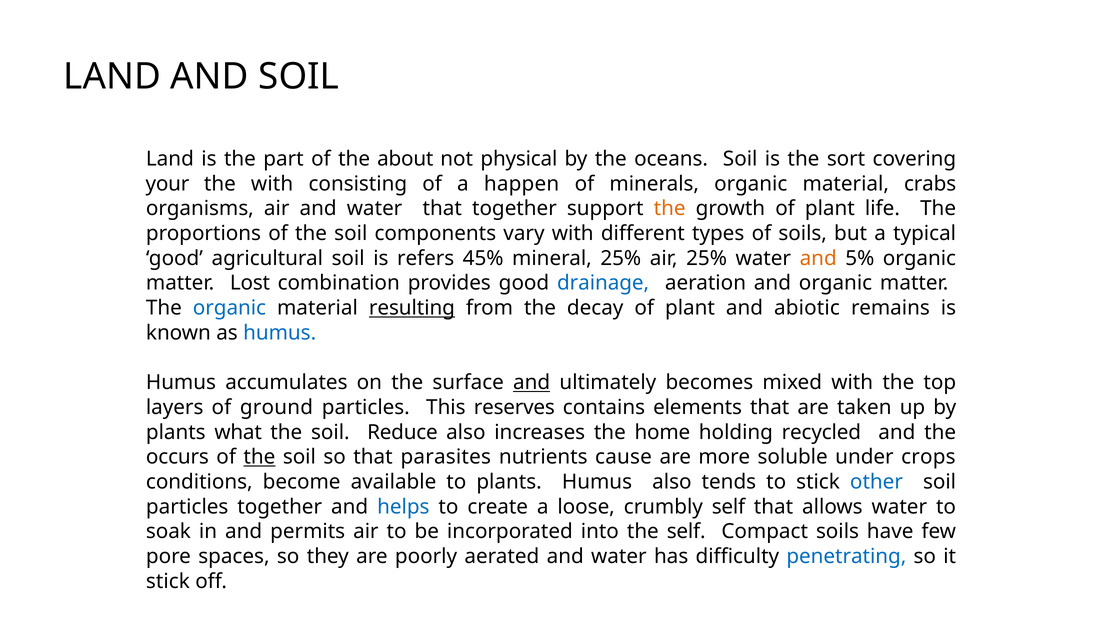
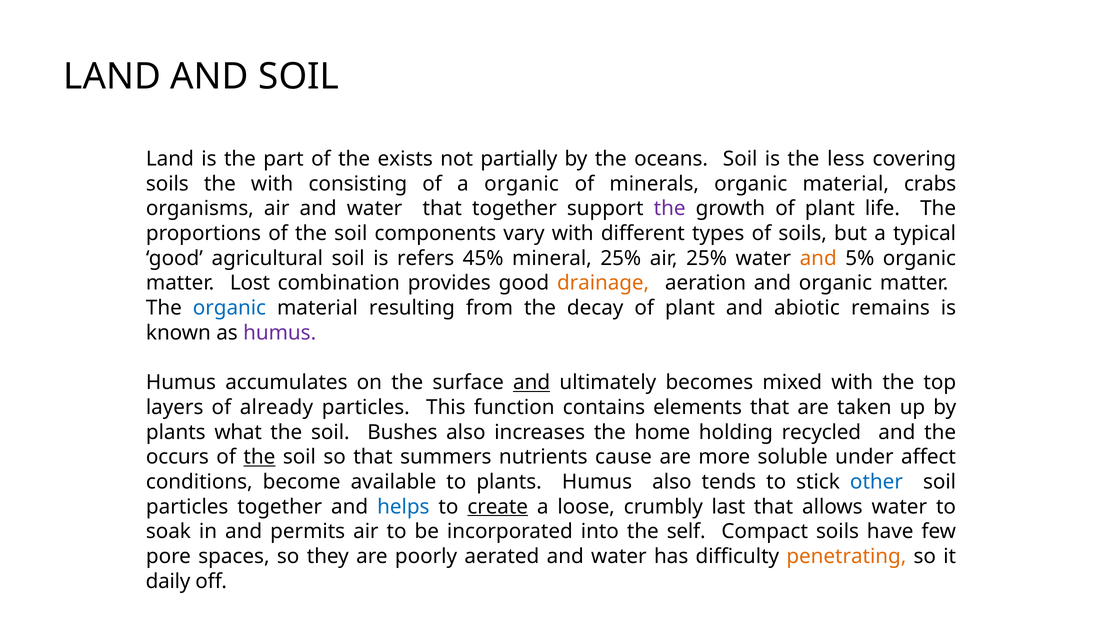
about: about -> exists
physical: physical -> partially
sort: sort -> less
your at (167, 184): your -> soils
a happen: happen -> organic
the at (670, 208) colour: orange -> purple
drainage colour: blue -> orange
resulting underline: present -> none
humus at (280, 333) colour: blue -> purple
ground: ground -> already
reserves: reserves -> function
Reduce: Reduce -> Bushes
parasites: parasites -> summers
crops: crops -> affect
create underline: none -> present
crumbly self: self -> last
penetrating colour: blue -> orange
stick at (168, 581): stick -> daily
